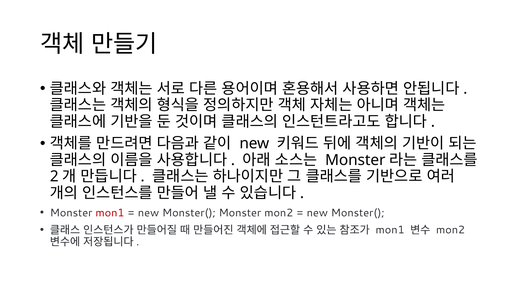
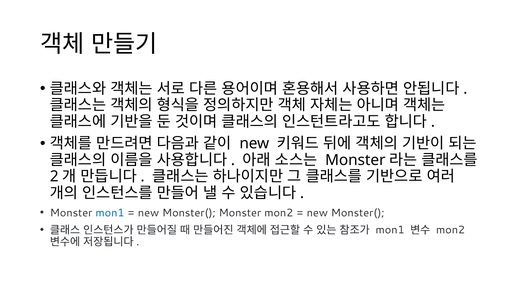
mon1 at (110, 213) colour: red -> blue
